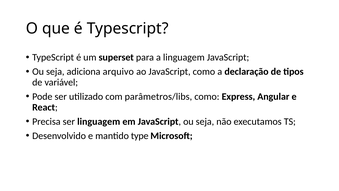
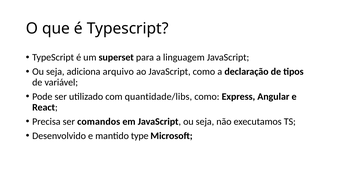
parâmetros/libs: parâmetros/libs -> quantidade/libs
ser linguagem: linguagem -> comandos
